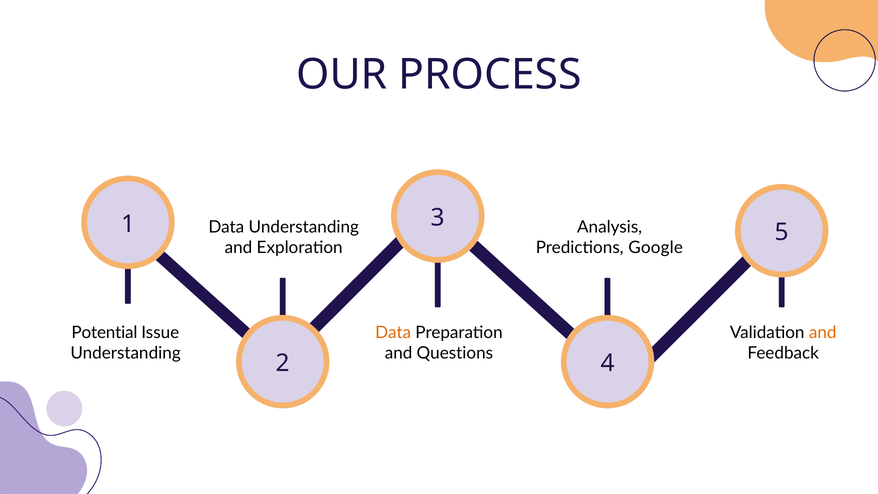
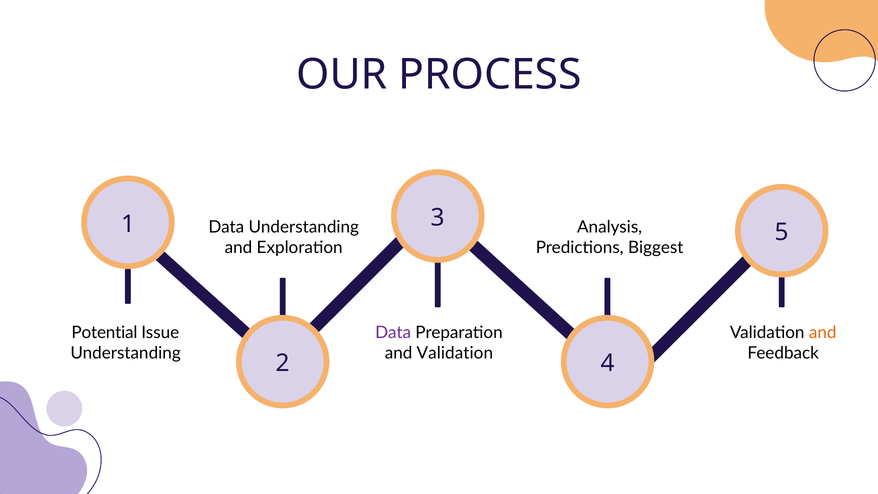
Google: Google -> Biggest
Data at (393, 333) colour: orange -> purple
and Questions: Questions -> Validation
